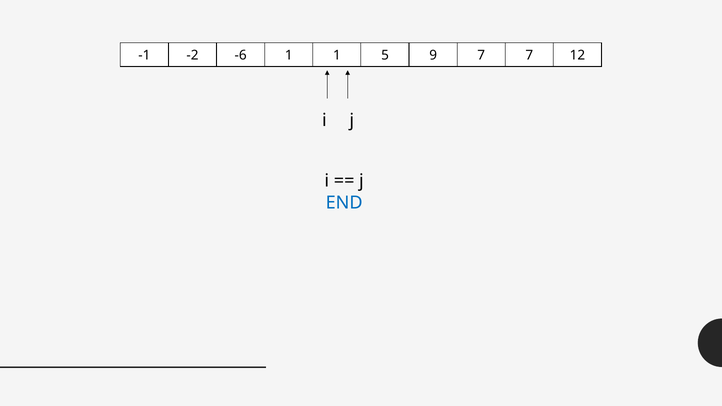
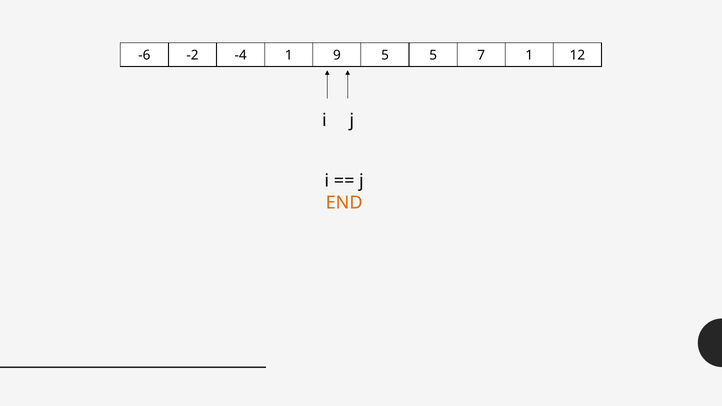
-1: -1 -> -6
-6: -6 -> -4
1 1: 1 -> 9
5 9: 9 -> 5
7 7: 7 -> 1
END colour: blue -> orange
